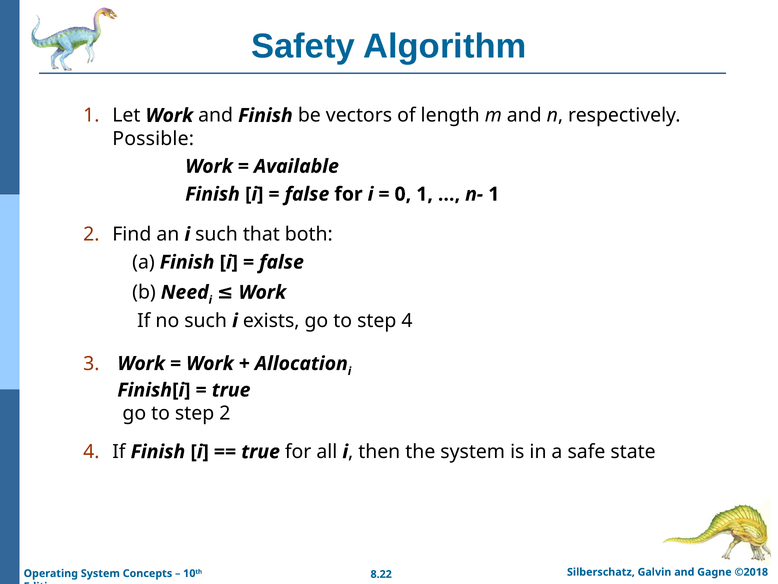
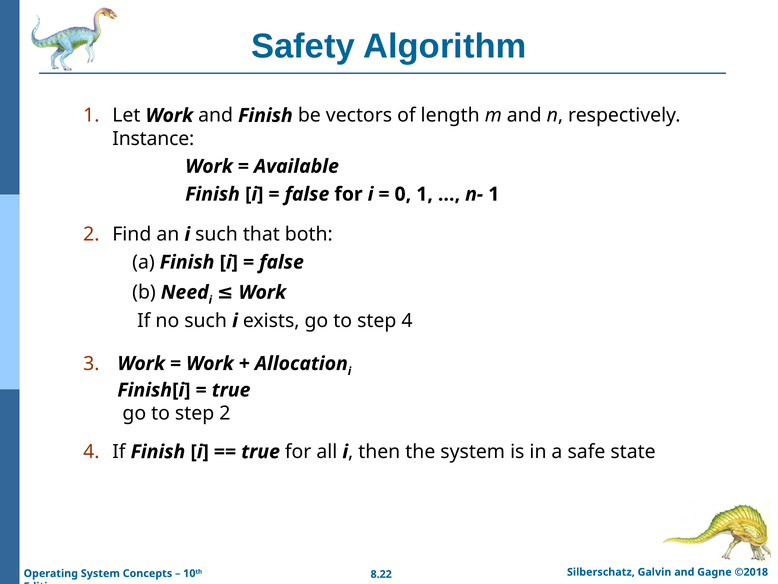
Possible: Possible -> Instance
